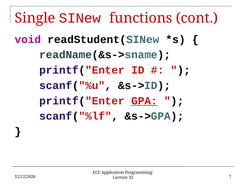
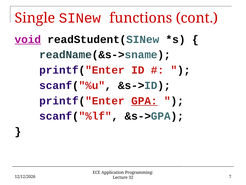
void underline: none -> present
